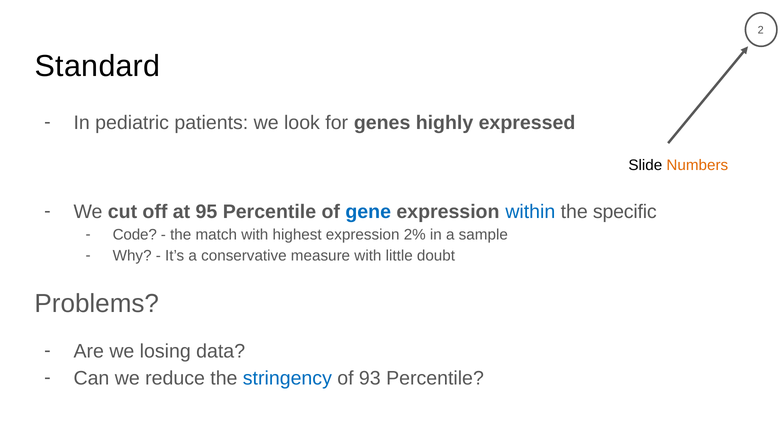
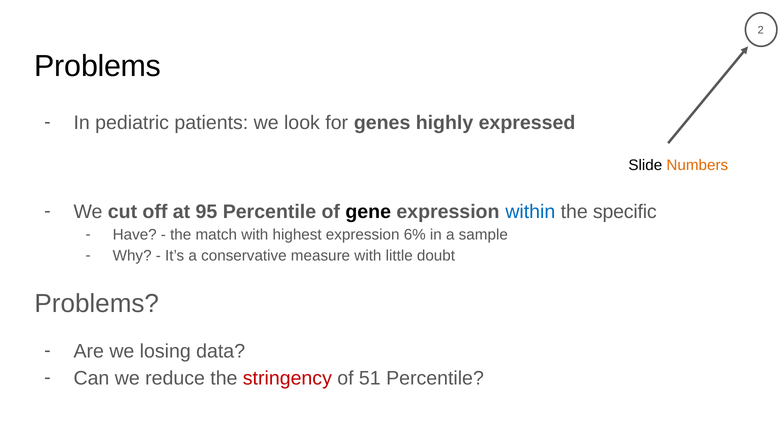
Standard at (98, 66): Standard -> Problems
gene colour: blue -> black
Code: Code -> Have
2%: 2% -> 6%
stringency colour: blue -> red
93: 93 -> 51
